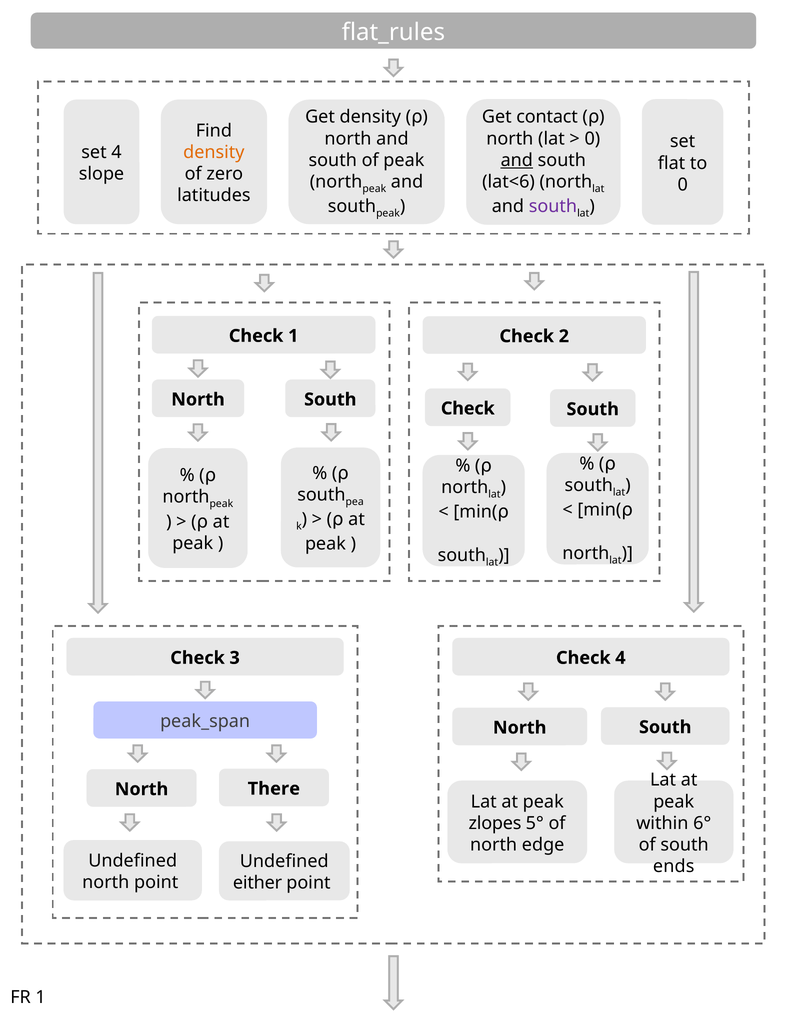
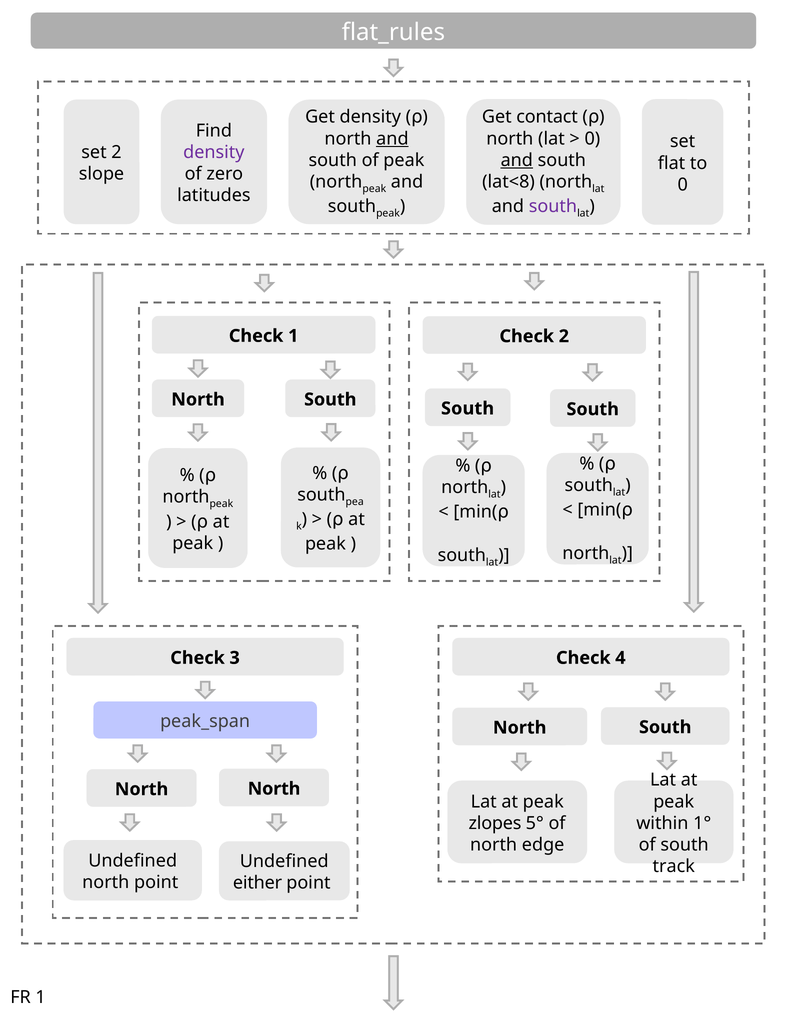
and at (392, 139) underline: none -> present
set 4: 4 -> 2
density at (214, 152) colour: orange -> purple
lat<6: lat<6 -> lat<8
Check at (468, 409): Check -> South
North There: There -> North
6°: 6° -> 1°
ends: ends -> track
